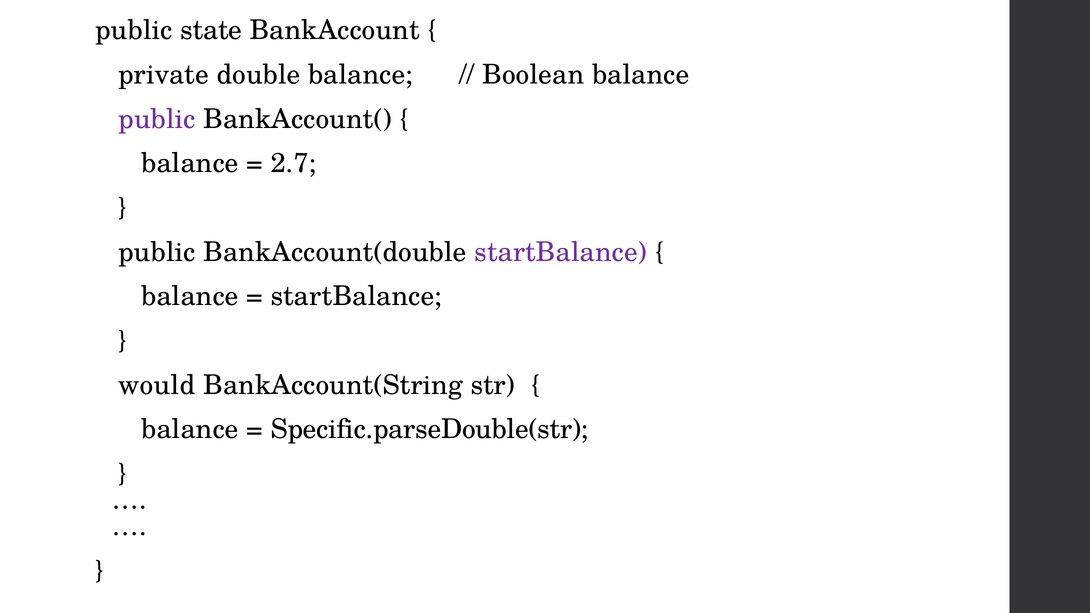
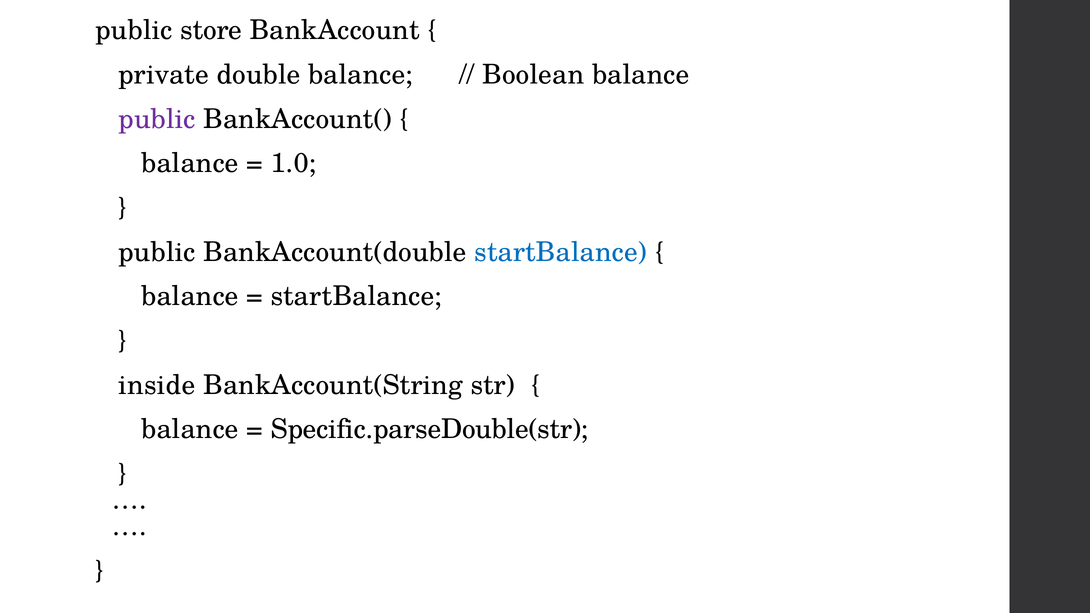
state: state -> store
2.7: 2.7 -> 1.0
startBalance at (561, 252) colour: purple -> blue
would: would -> inside
